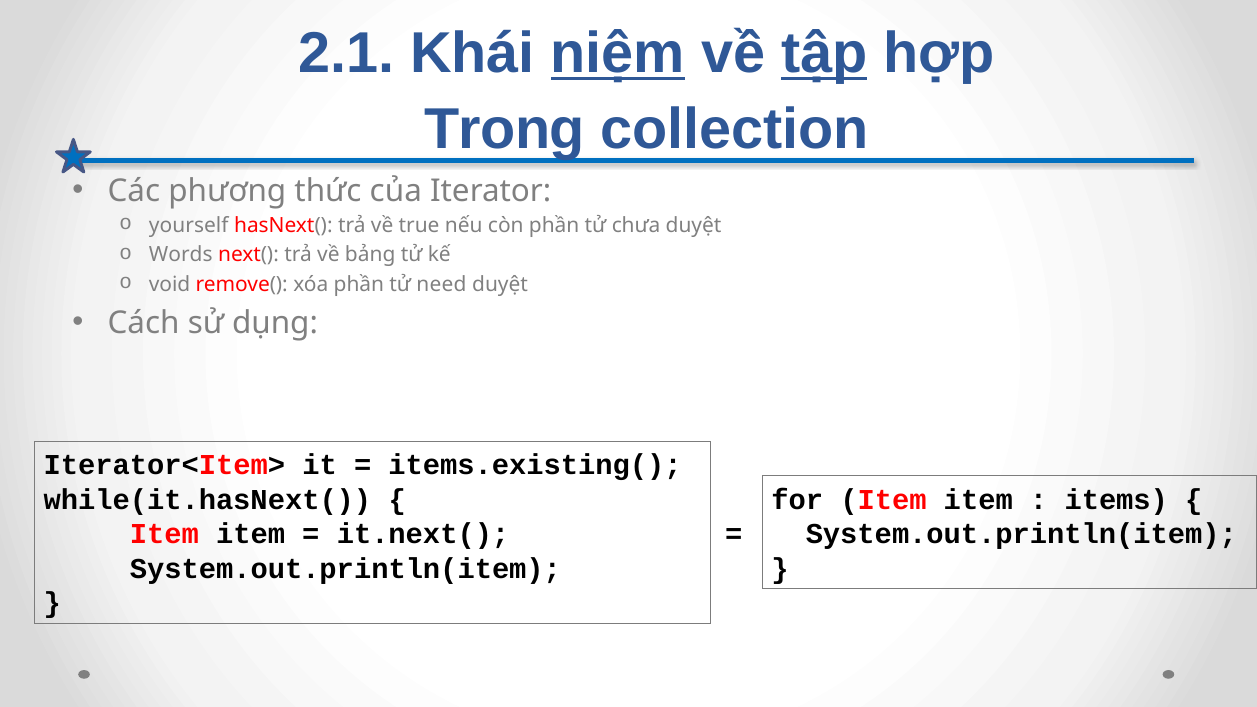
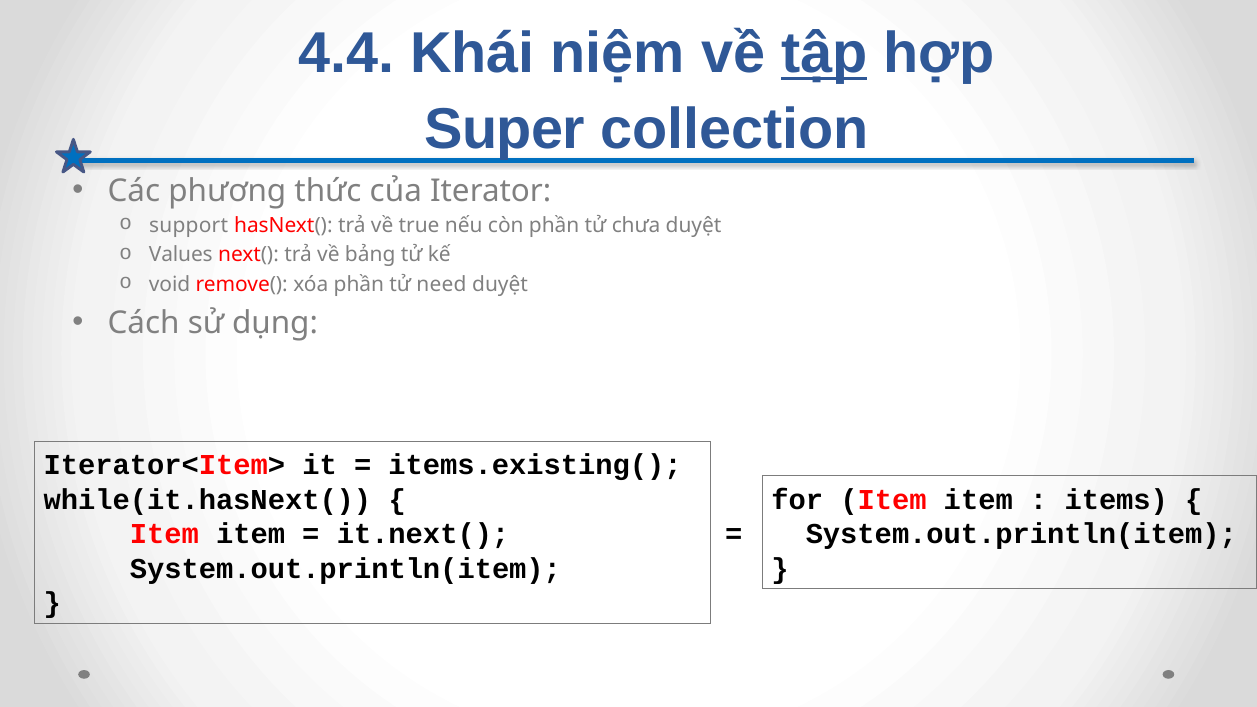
2.1: 2.1 -> 4.4
niệm underline: present -> none
Trong: Trong -> Super
yourself: yourself -> support
Words: Words -> Values
